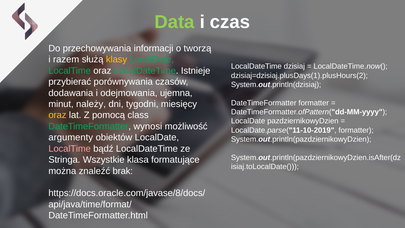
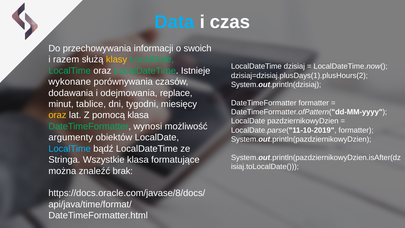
Data colour: light green -> light blue
tworzą: tworzą -> swoich
przybierać: przybierać -> wykonane
ujemna: ujemna -> replace
należy: należy -> tablice
pomocą class: class -> klasa
LocalTime at (70, 149) colour: pink -> light blue
